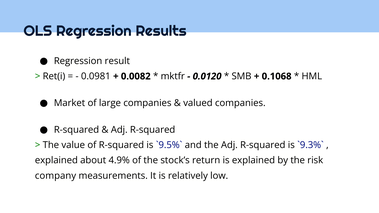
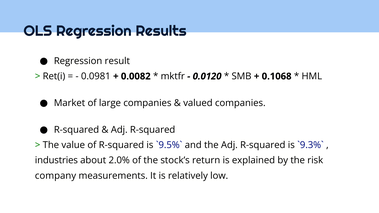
explained at (56, 160): explained -> industries
4.9%: 4.9% -> 2.0%
